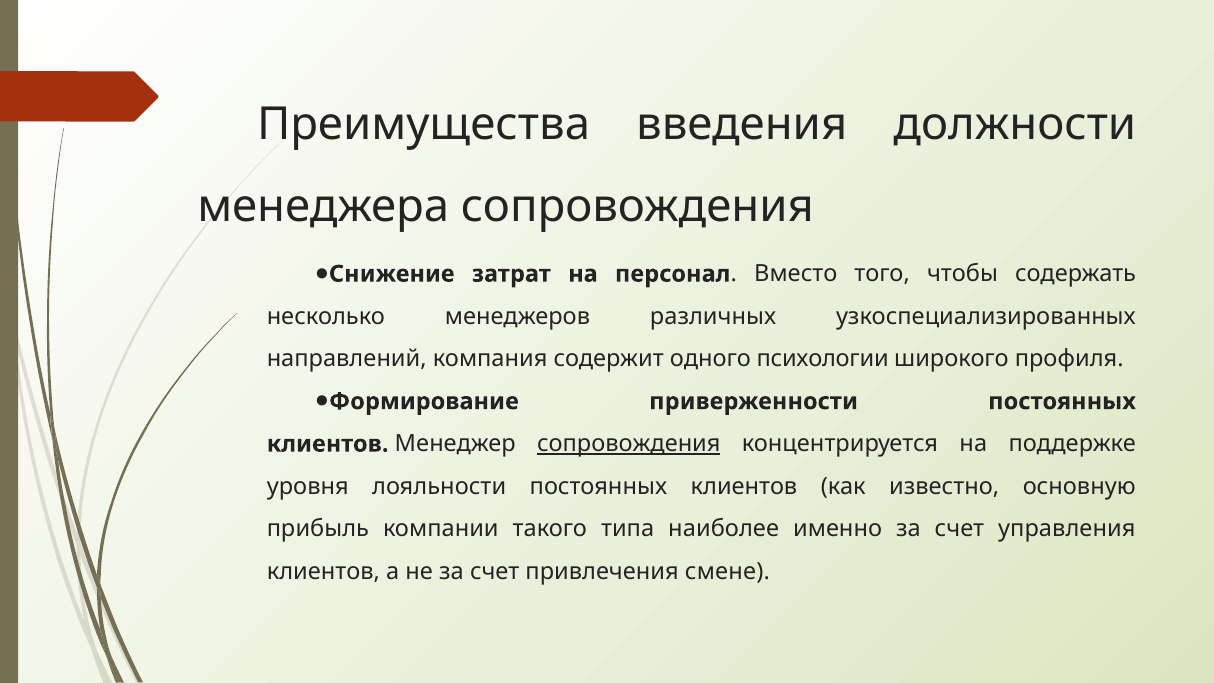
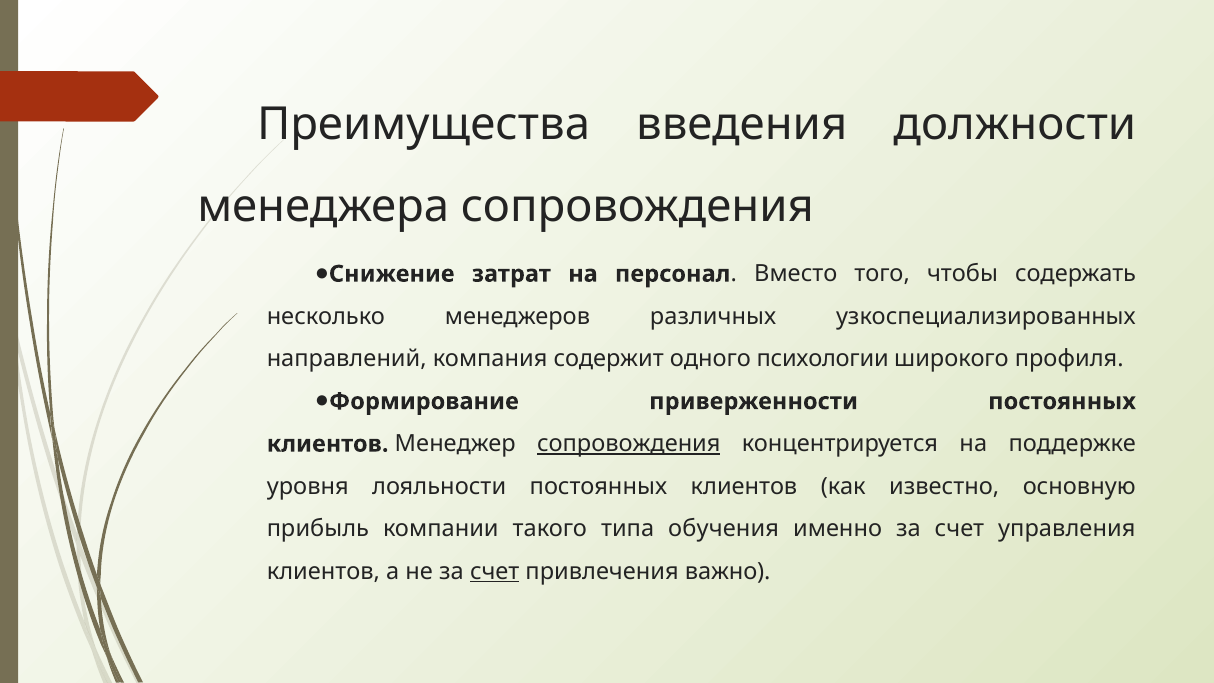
наиболее: наиболее -> обучения
счет at (495, 571) underline: none -> present
смене: смене -> важно
